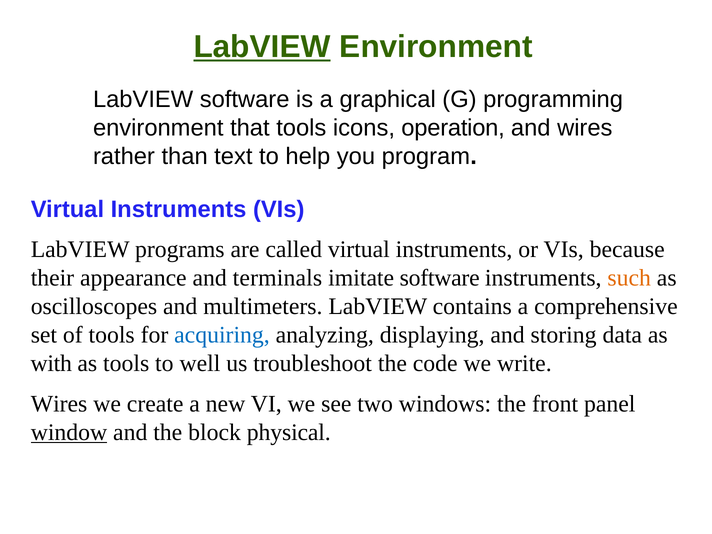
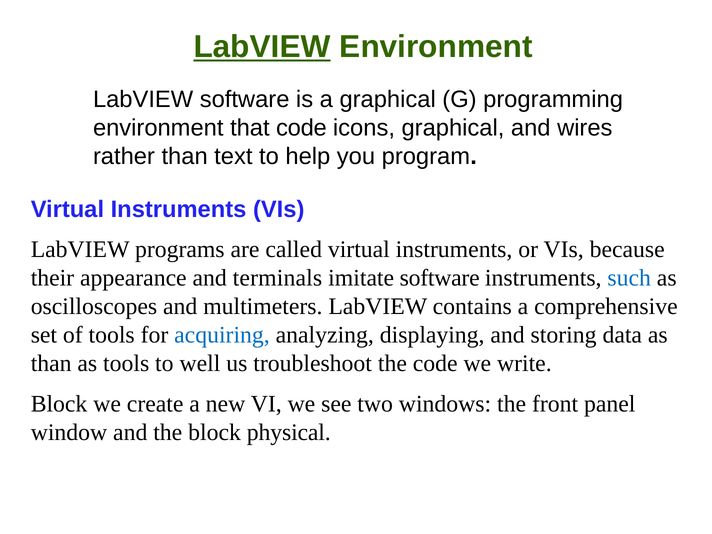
that tools: tools -> code
icons operation: operation -> graphical
such colour: orange -> blue
with at (51, 363): with -> than
Wires at (59, 404): Wires -> Block
window underline: present -> none
